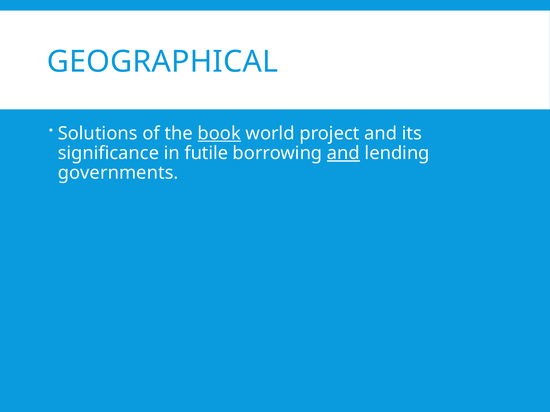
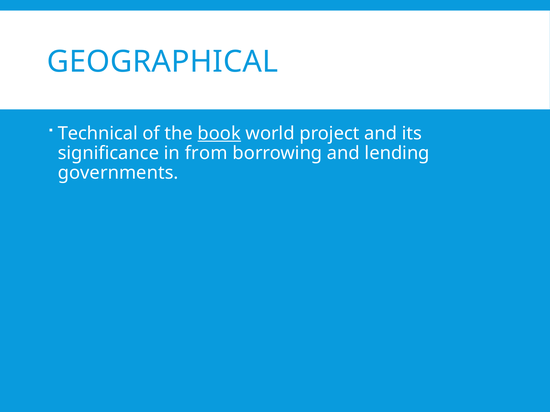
Solutions: Solutions -> Technical
futile: futile -> from
and at (343, 153) underline: present -> none
